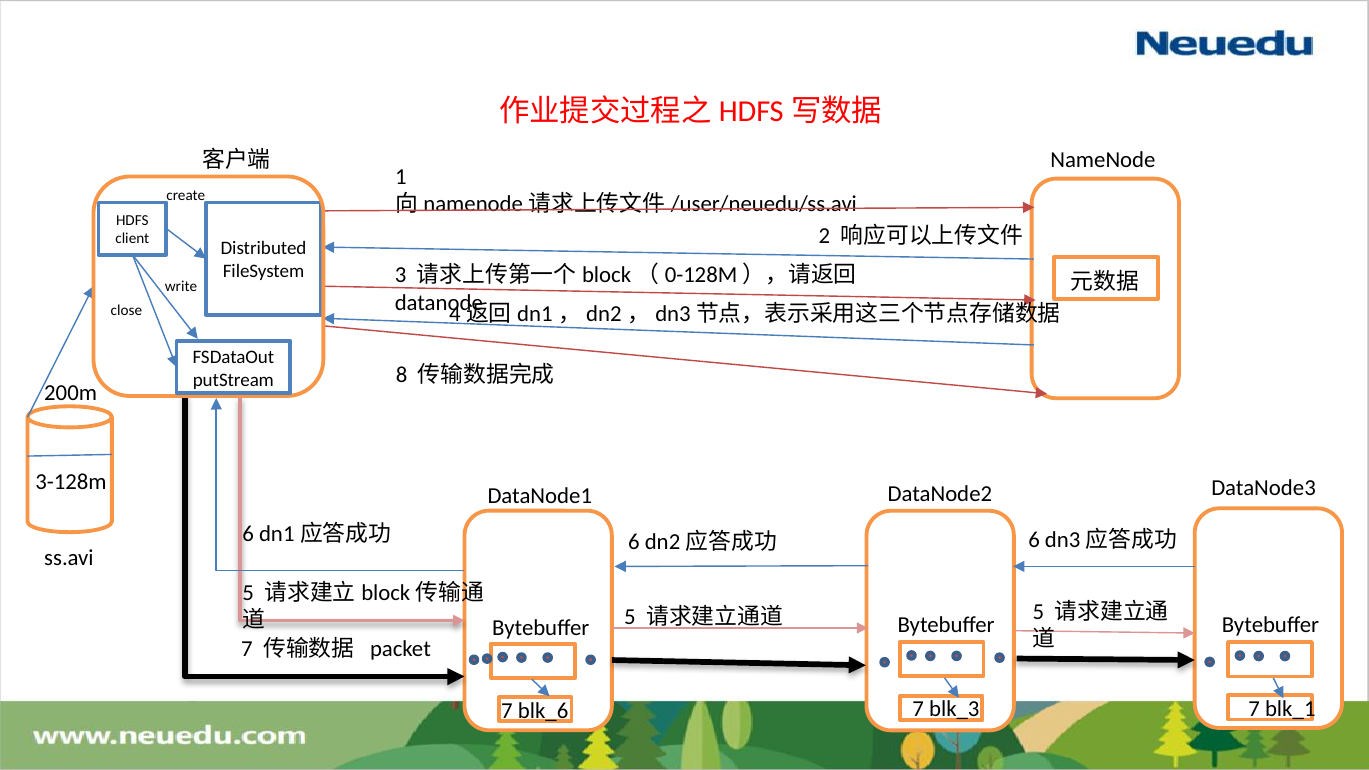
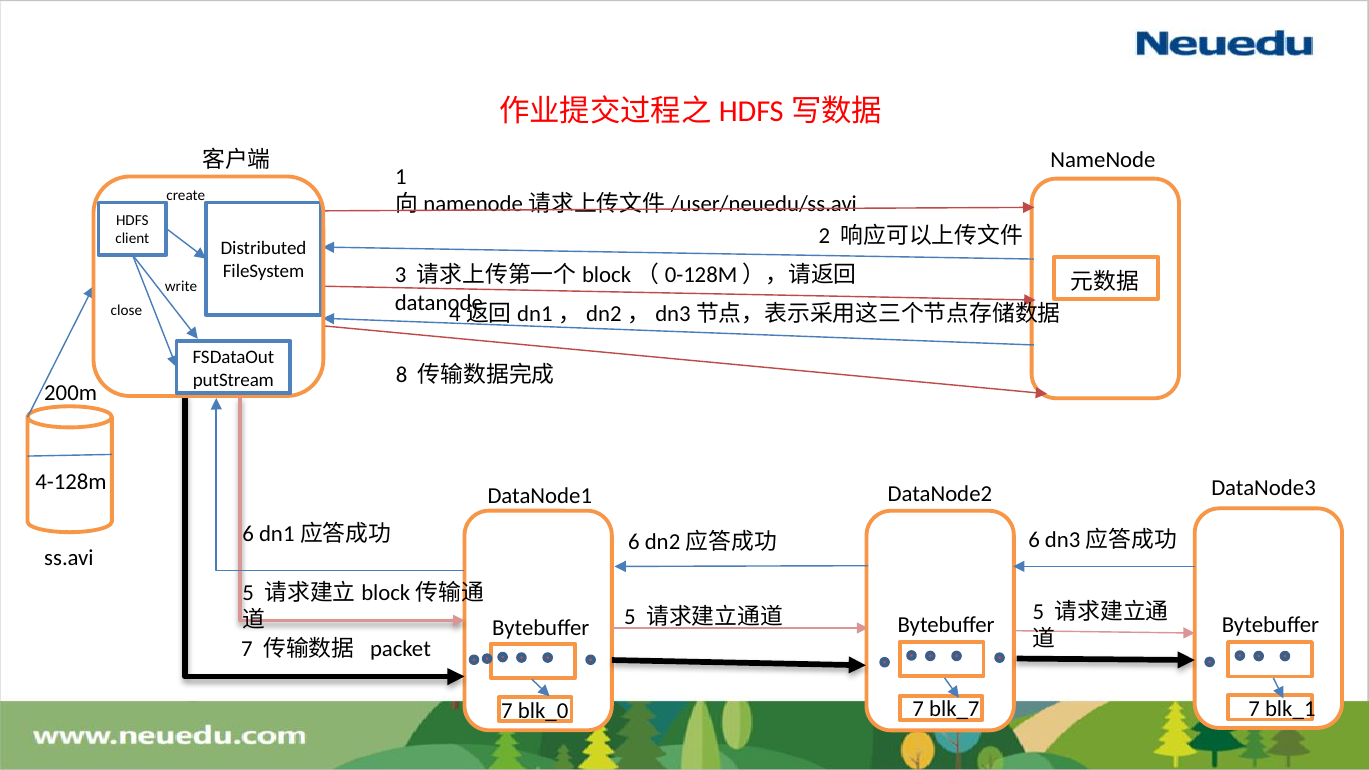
3-128m: 3-128m -> 4-128m
blk_6: blk_6 -> blk_0
blk_3: blk_3 -> blk_7
